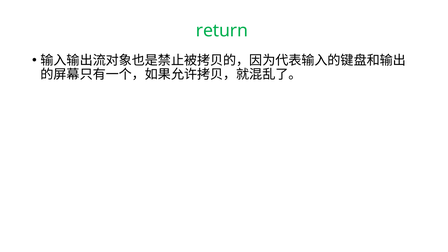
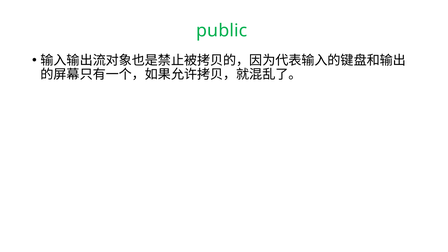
return: return -> public
